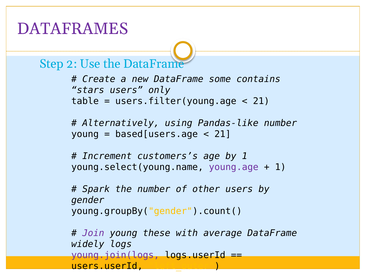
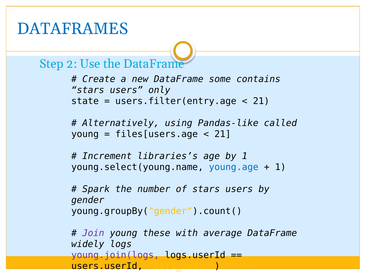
DATAFRAMES colour: purple -> blue
table: table -> state
users.filter(young.age: users.filter(young.age -> users.filter(entry.age
Pandas-like number: number -> called
based[users.age: based[users.age -> files[users.age
customers’s: customers’s -> libraries’s
young.age colour: purple -> blue
of other: other -> stars
